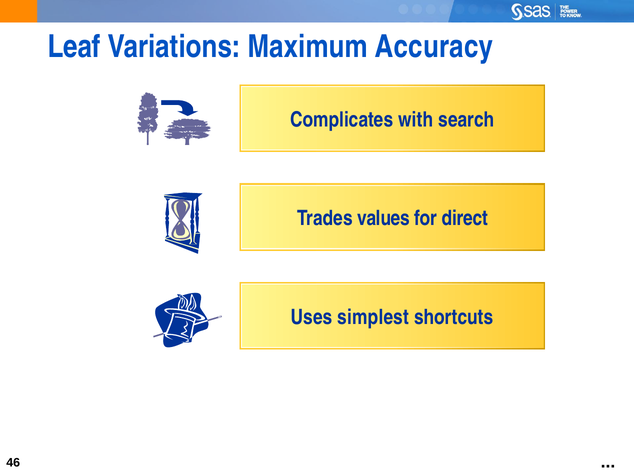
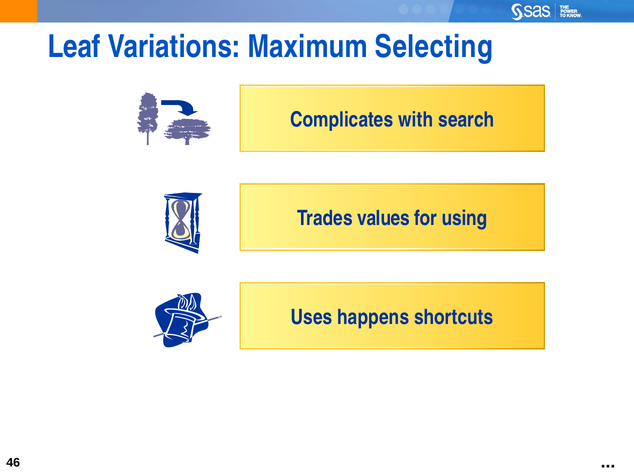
Accuracy: Accuracy -> Selecting
direct: direct -> using
simplest: simplest -> happens
